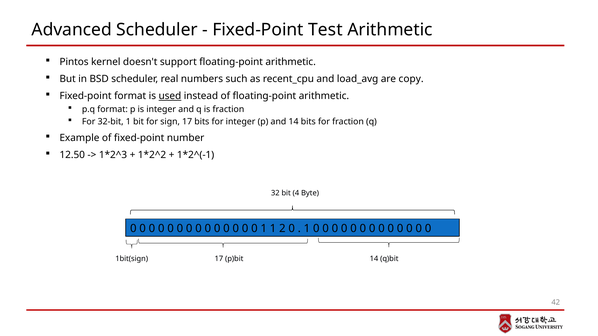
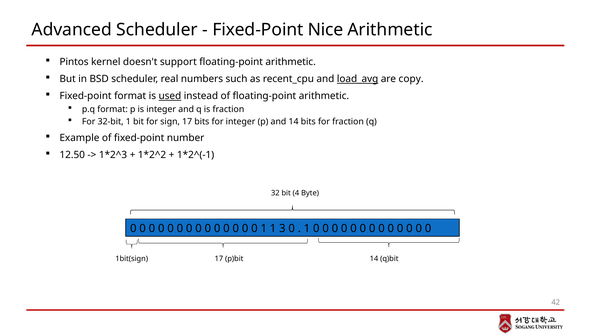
Test: Test -> Nice
load_avg underline: none -> present
2: 2 -> 3
